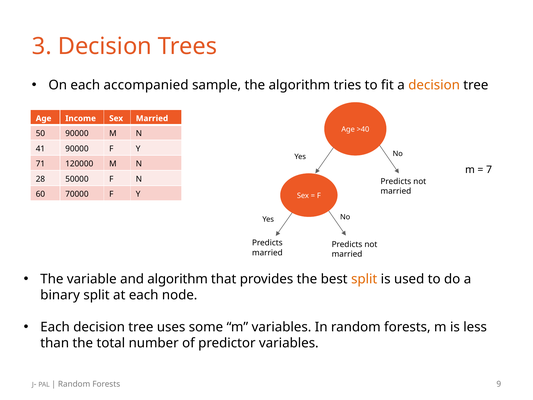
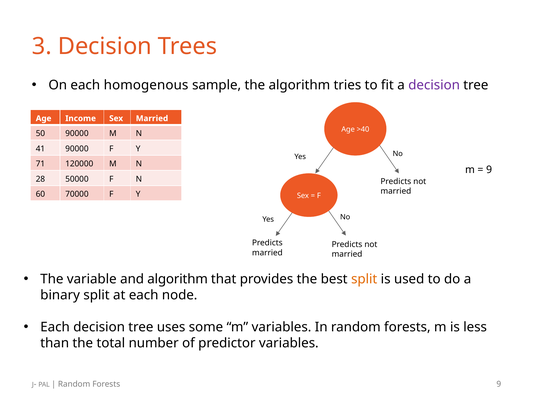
accompanied: accompanied -> homogenous
decision at (434, 85) colour: orange -> purple
7 at (489, 170): 7 -> 9
